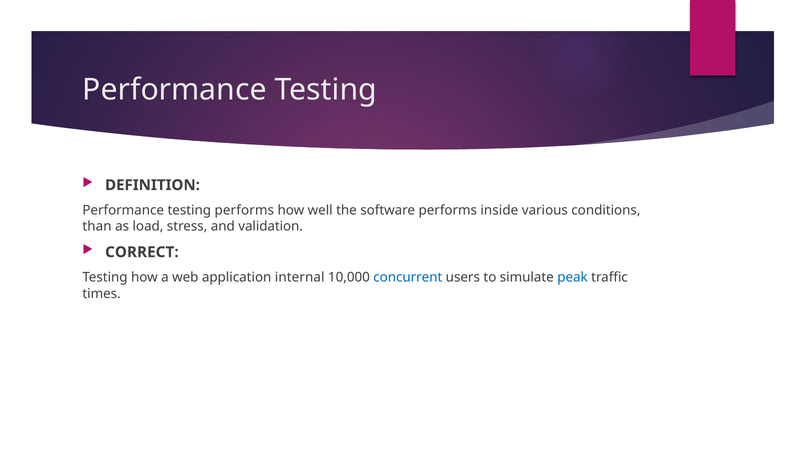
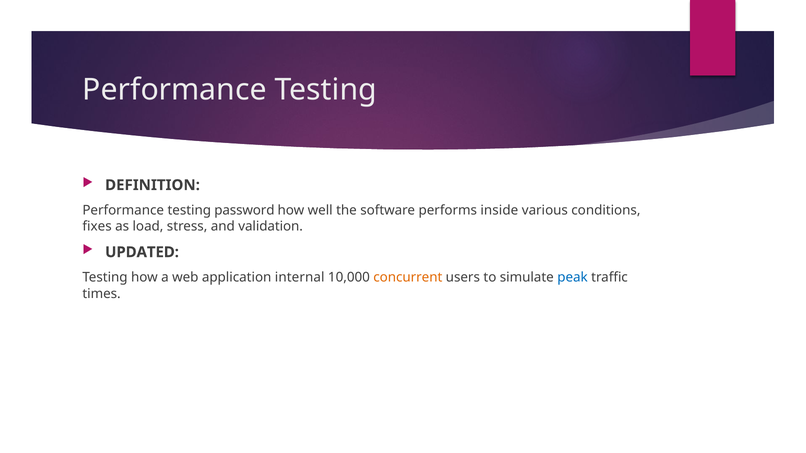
testing performs: performs -> password
than: than -> fixes
CORRECT: CORRECT -> UPDATED
concurrent colour: blue -> orange
